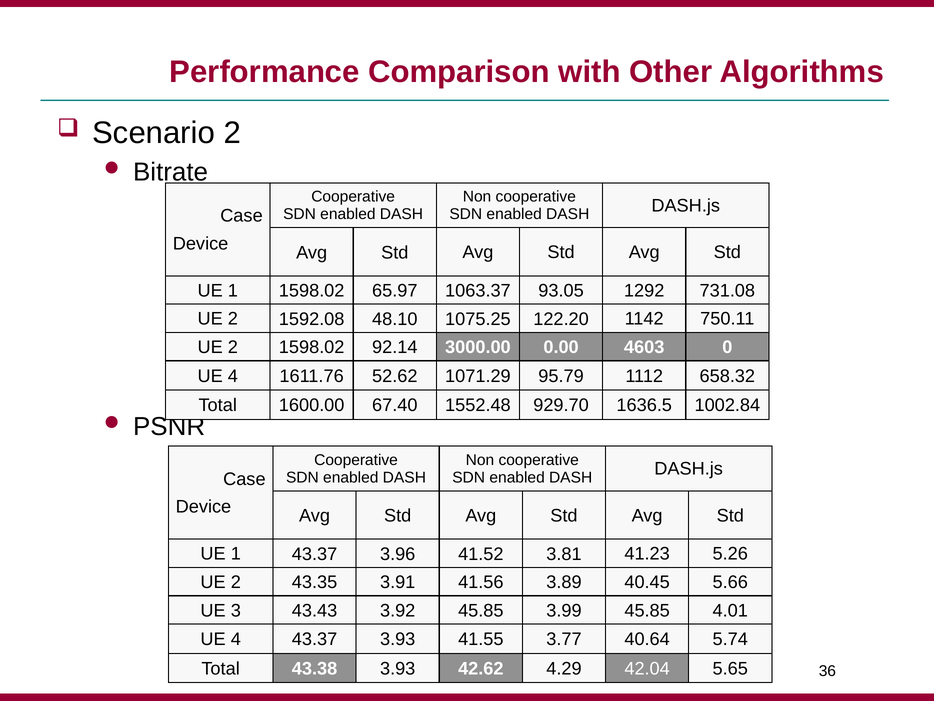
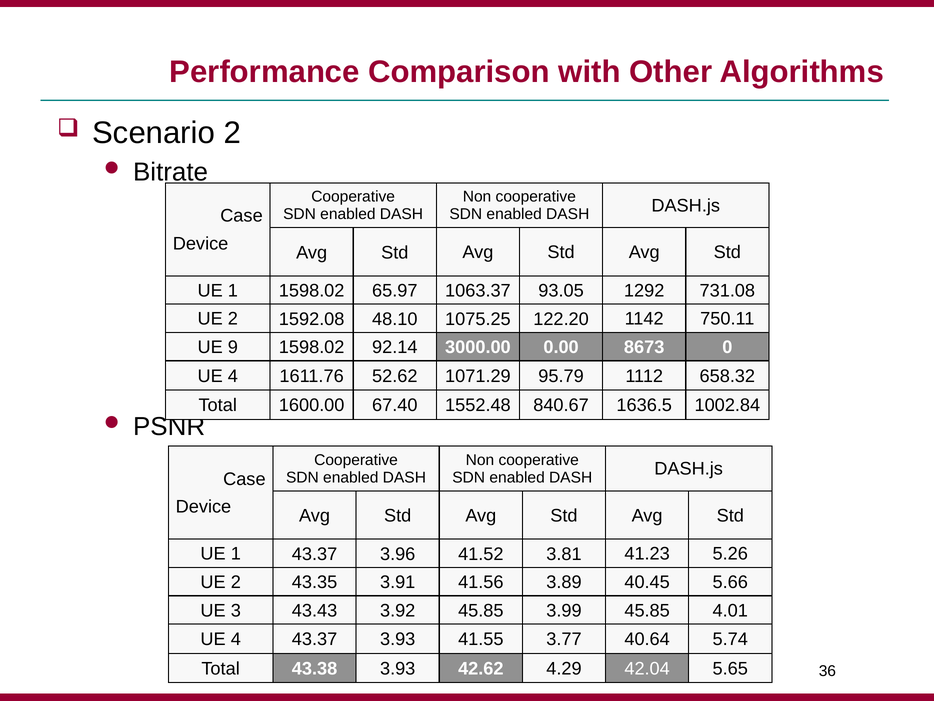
2 at (233, 347): 2 -> 9
4603: 4603 -> 8673
929.70: 929.70 -> 840.67
